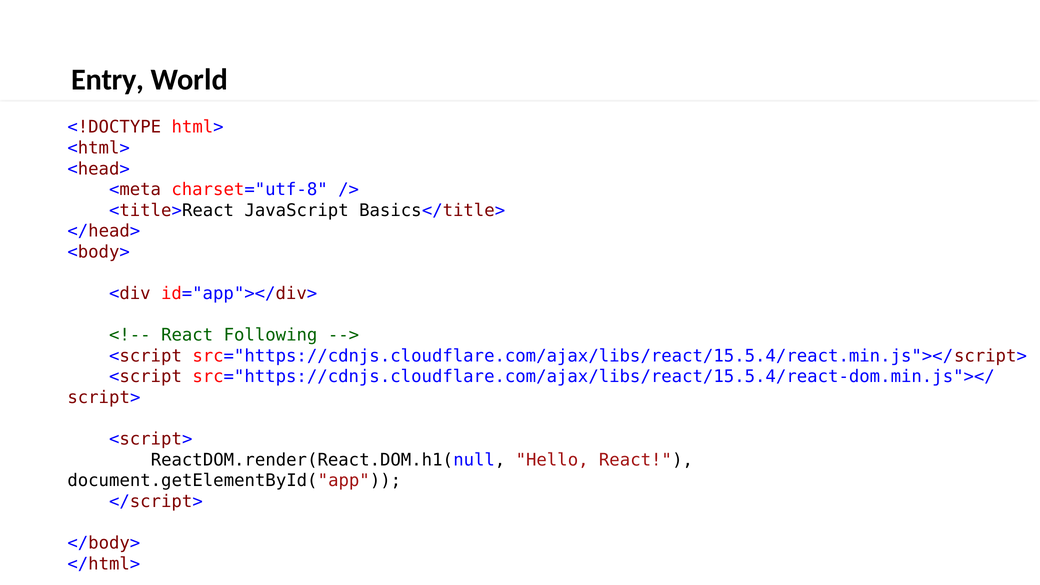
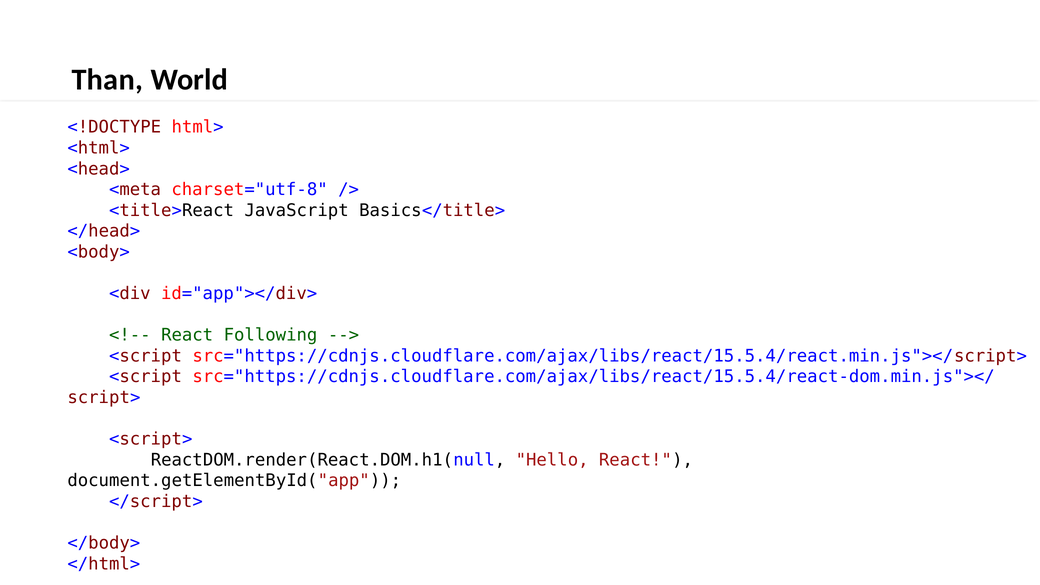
Entry: Entry -> Than
